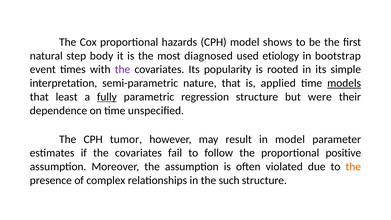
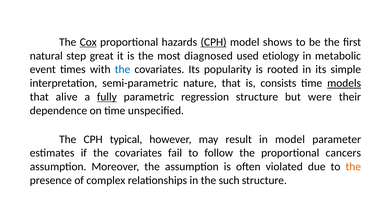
Cox underline: none -> present
CPH at (214, 42) underline: none -> present
body: body -> great
bootstrap: bootstrap -> metabolic
the at (123, 69) colour: purple -> blue
applied: applied -> consists
least: least -> alive
tumor: tumor -> typical
positive: positive -> cancers
